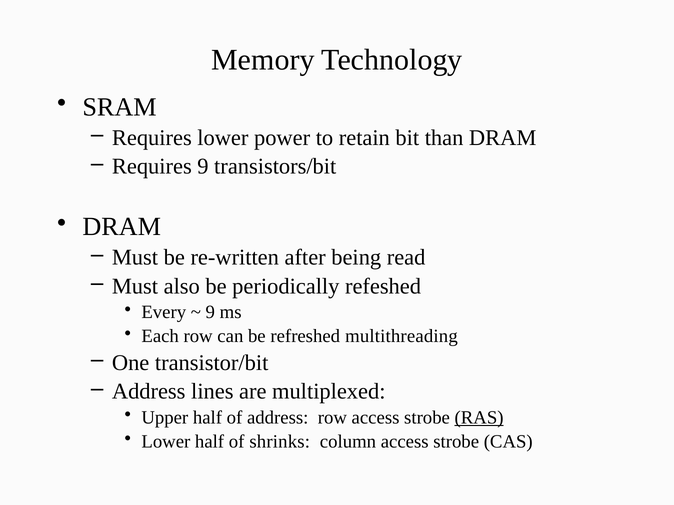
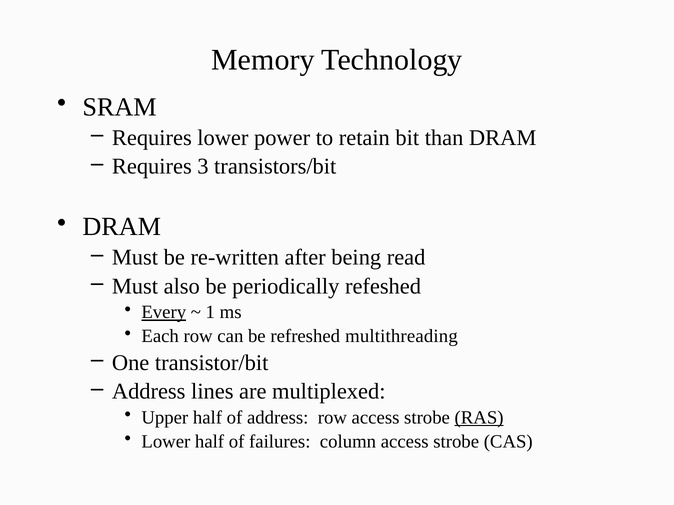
Requires 9: 9 -> 3
Every underline: none -> present
9 at (210, 312): 9 -> 1
shrinks: shrinks -> failures
